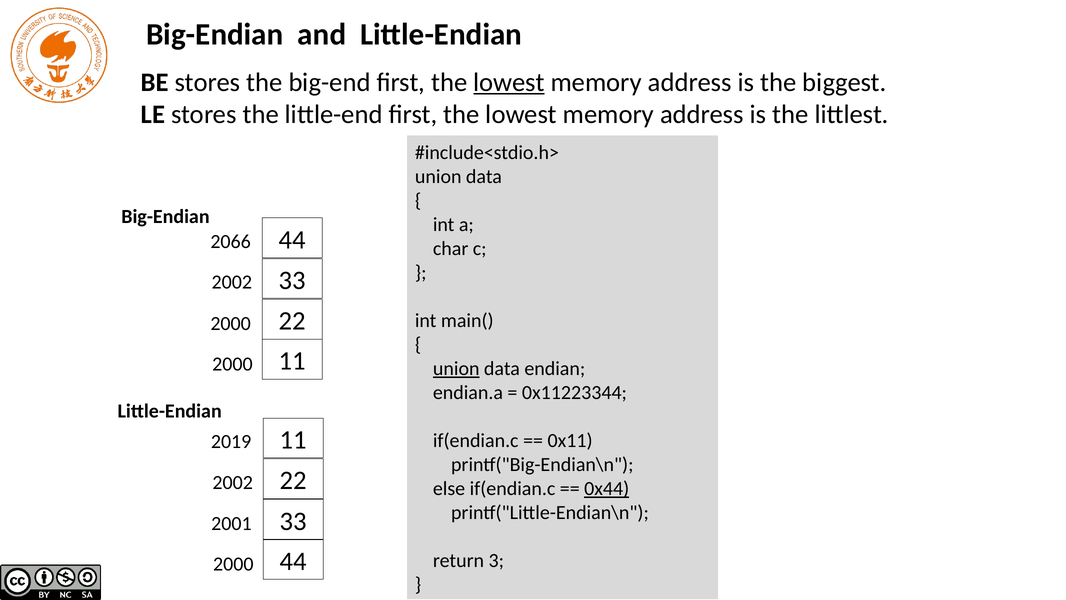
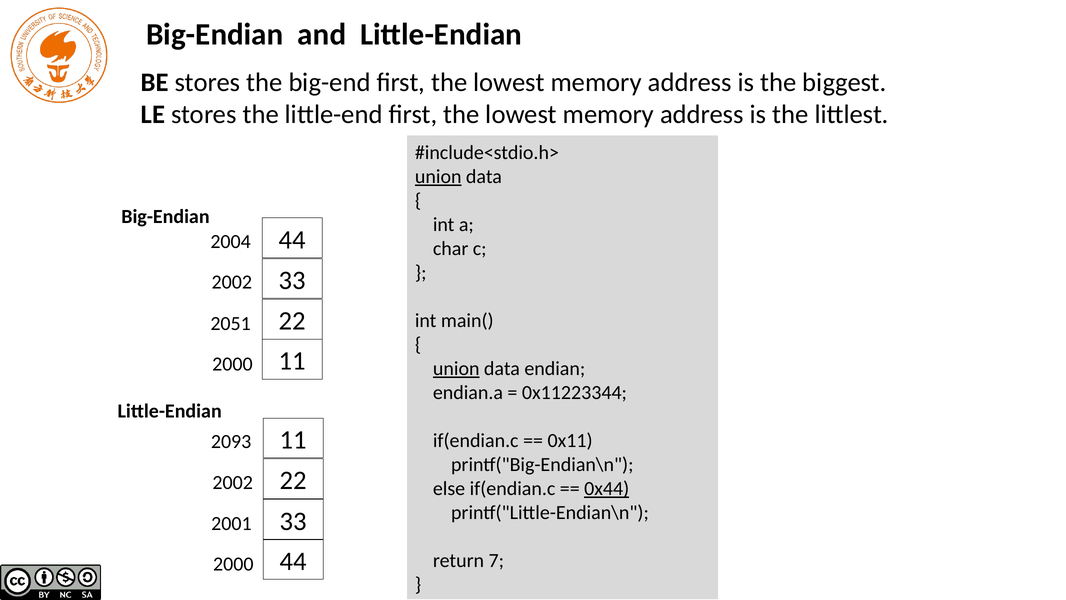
lowest at (509, 82) underline: present -> none
union at (438, 177) underline: none -> present
2066: 2066 -> 2004
2000 at (231, 323): 2000 -> 2051
2019: 2019 -> 2093
3: 3 -> 7
